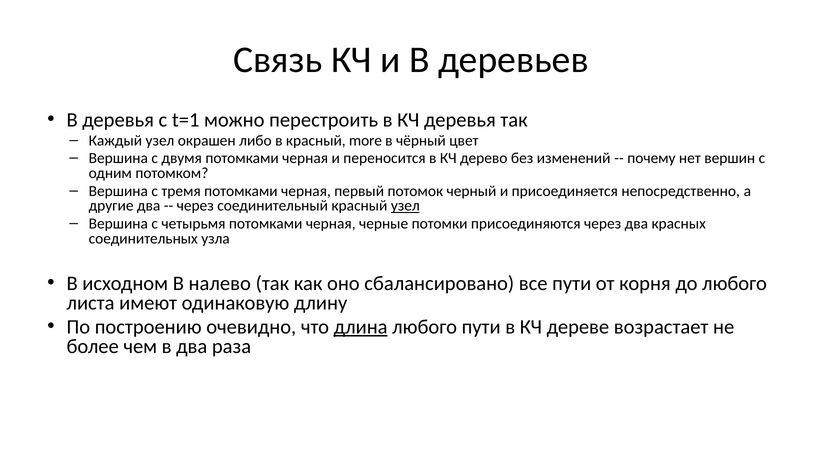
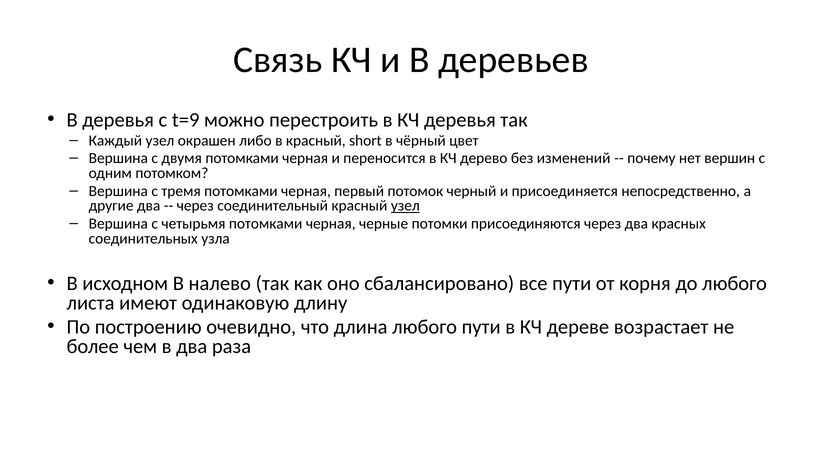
t=1: t=1 -> t=9
more: more -> short
длина underline: present -> none
